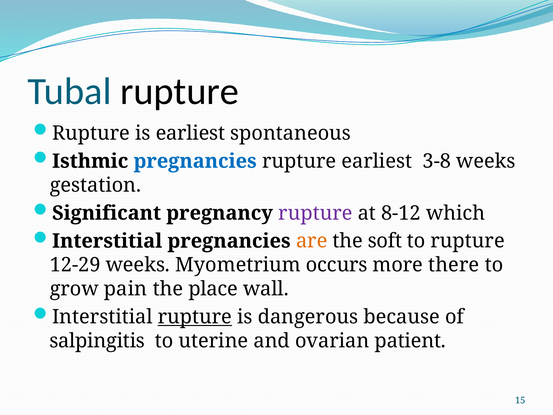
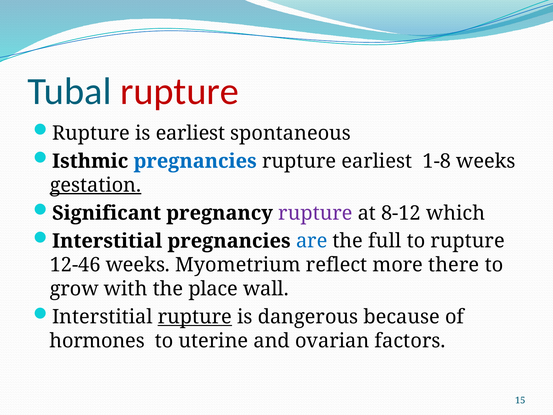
rupture at (179, 91) colour: black -> red
3-8: 3-8 -> 1-8
gestation underline: none -> present
are colour: orange -> blue
soft: soft -> full
12-29: 12-29 -> 12-46
occurs: occurs -> reflect
pain: pain -> with
salpingitis: salpingitis -> hormones
patient: patient -> factors
